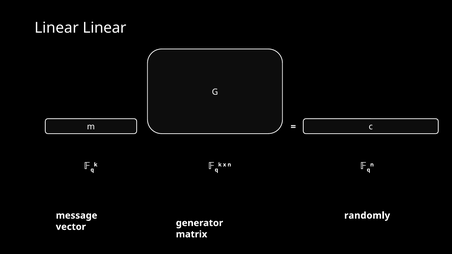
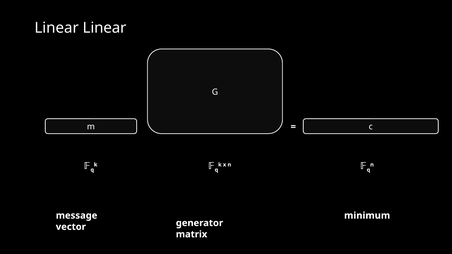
randomly: randomly -> minimum
